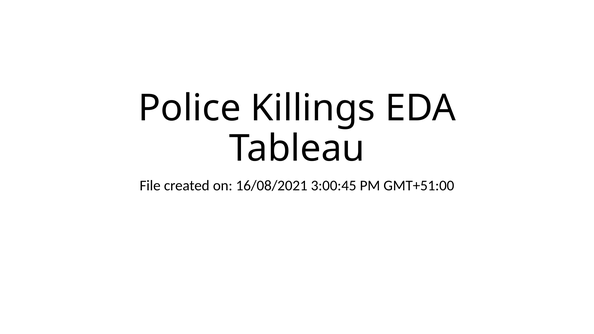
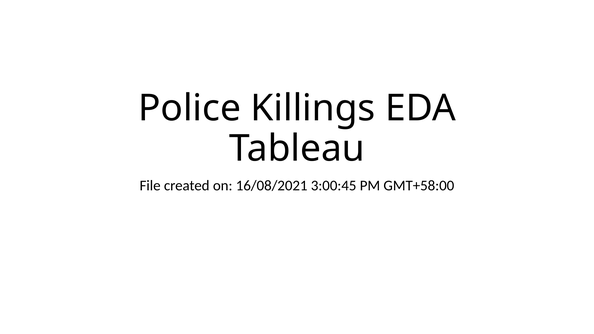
GMT+51:00: GMT+51:00 -> GMT+58:00
